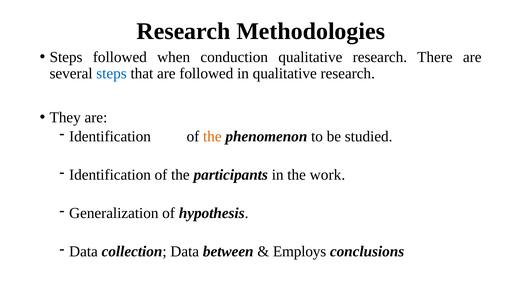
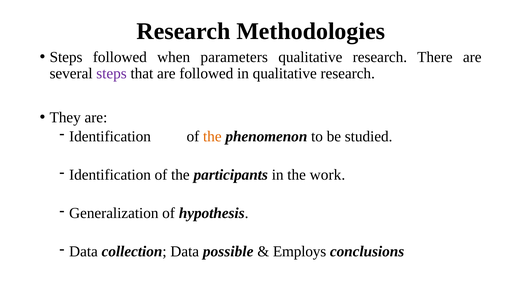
conduction: conduction -> parameters
steps at (112, 73) colour: blue -> purple
between: between -> possible
